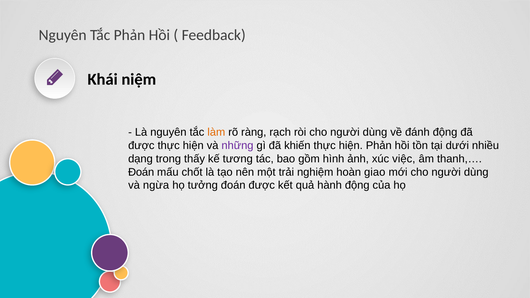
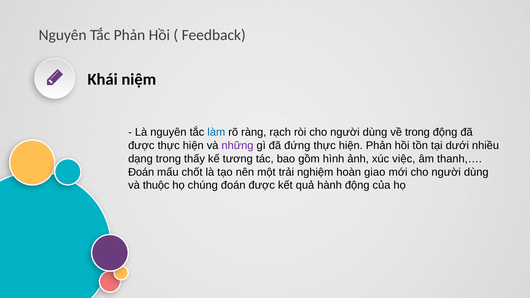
làm colour: orange -> blue
về đánh: đánh -> trong
khiến: khiến -> đứng
ngừa: ngừa -> thuộc
tưởng: tưởng -> chúng
